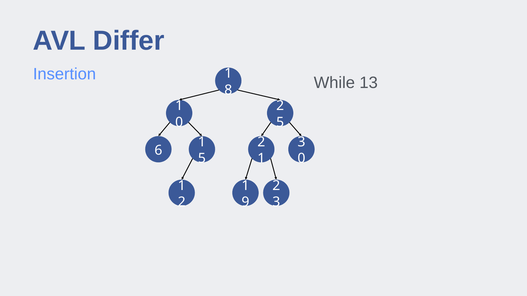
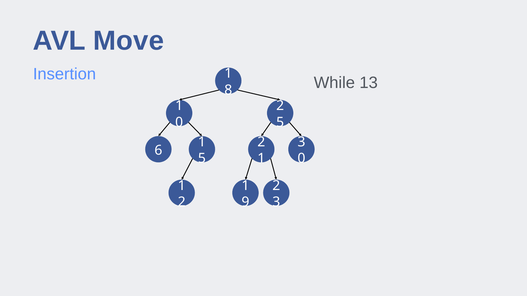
Differ: Differ -> Move
